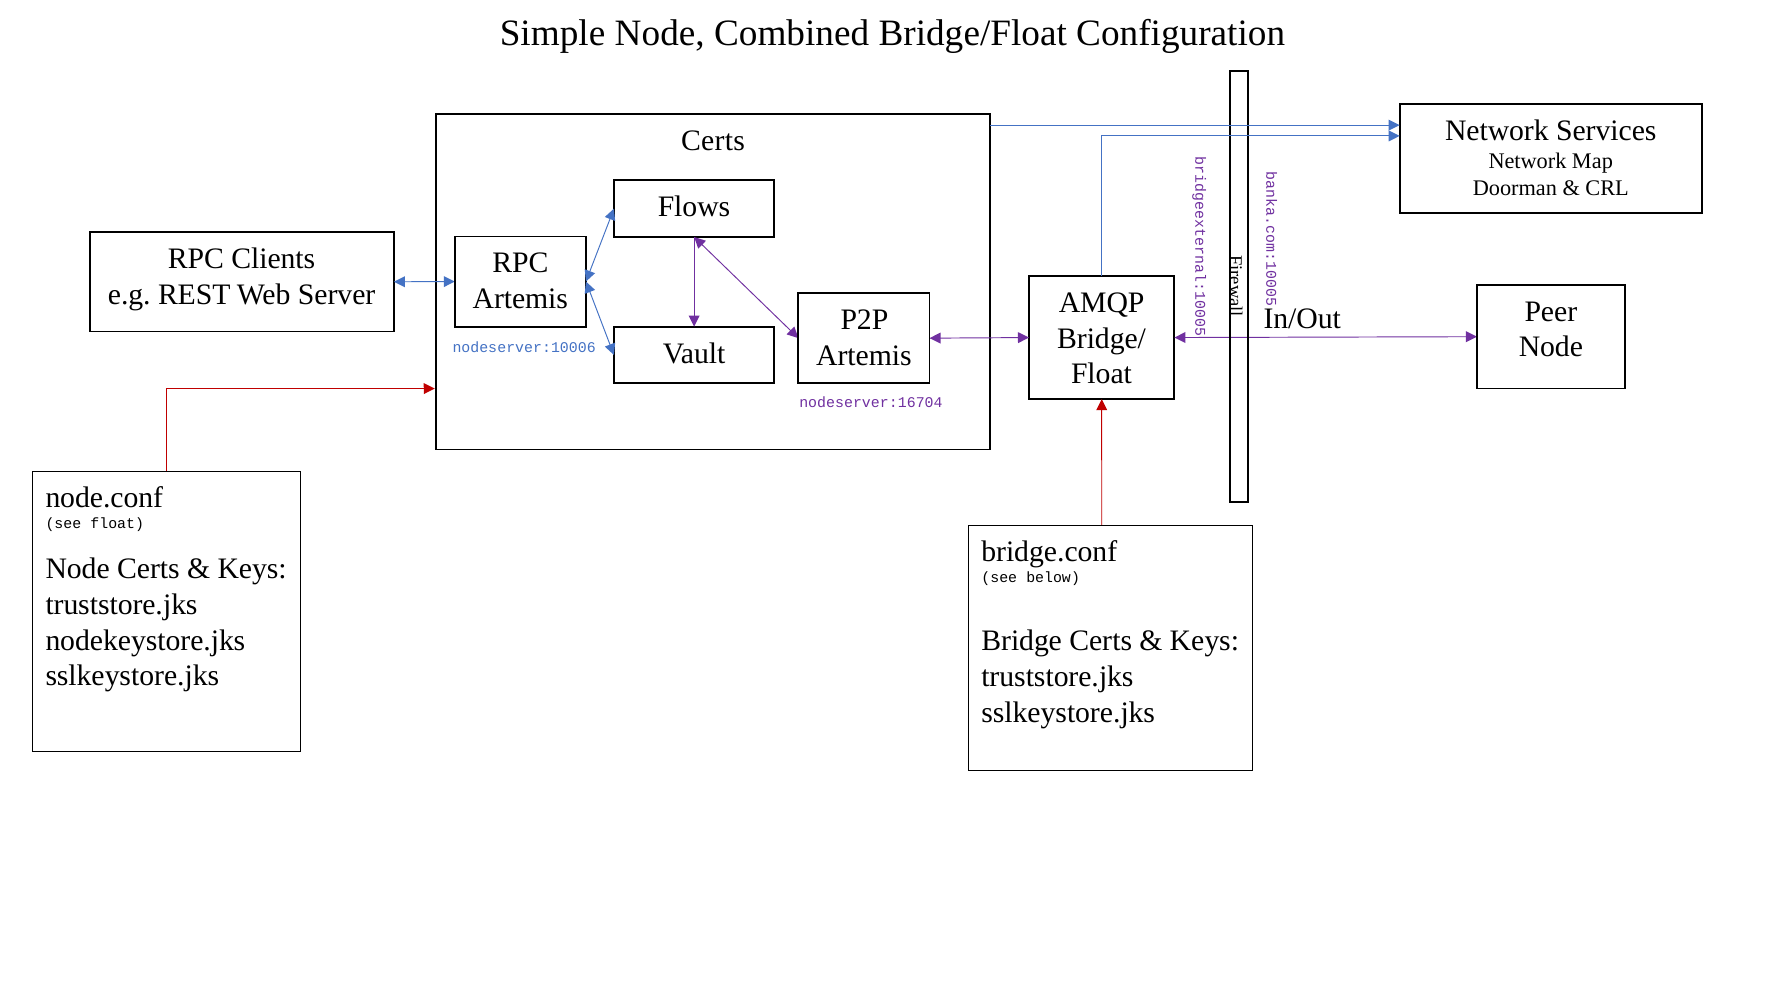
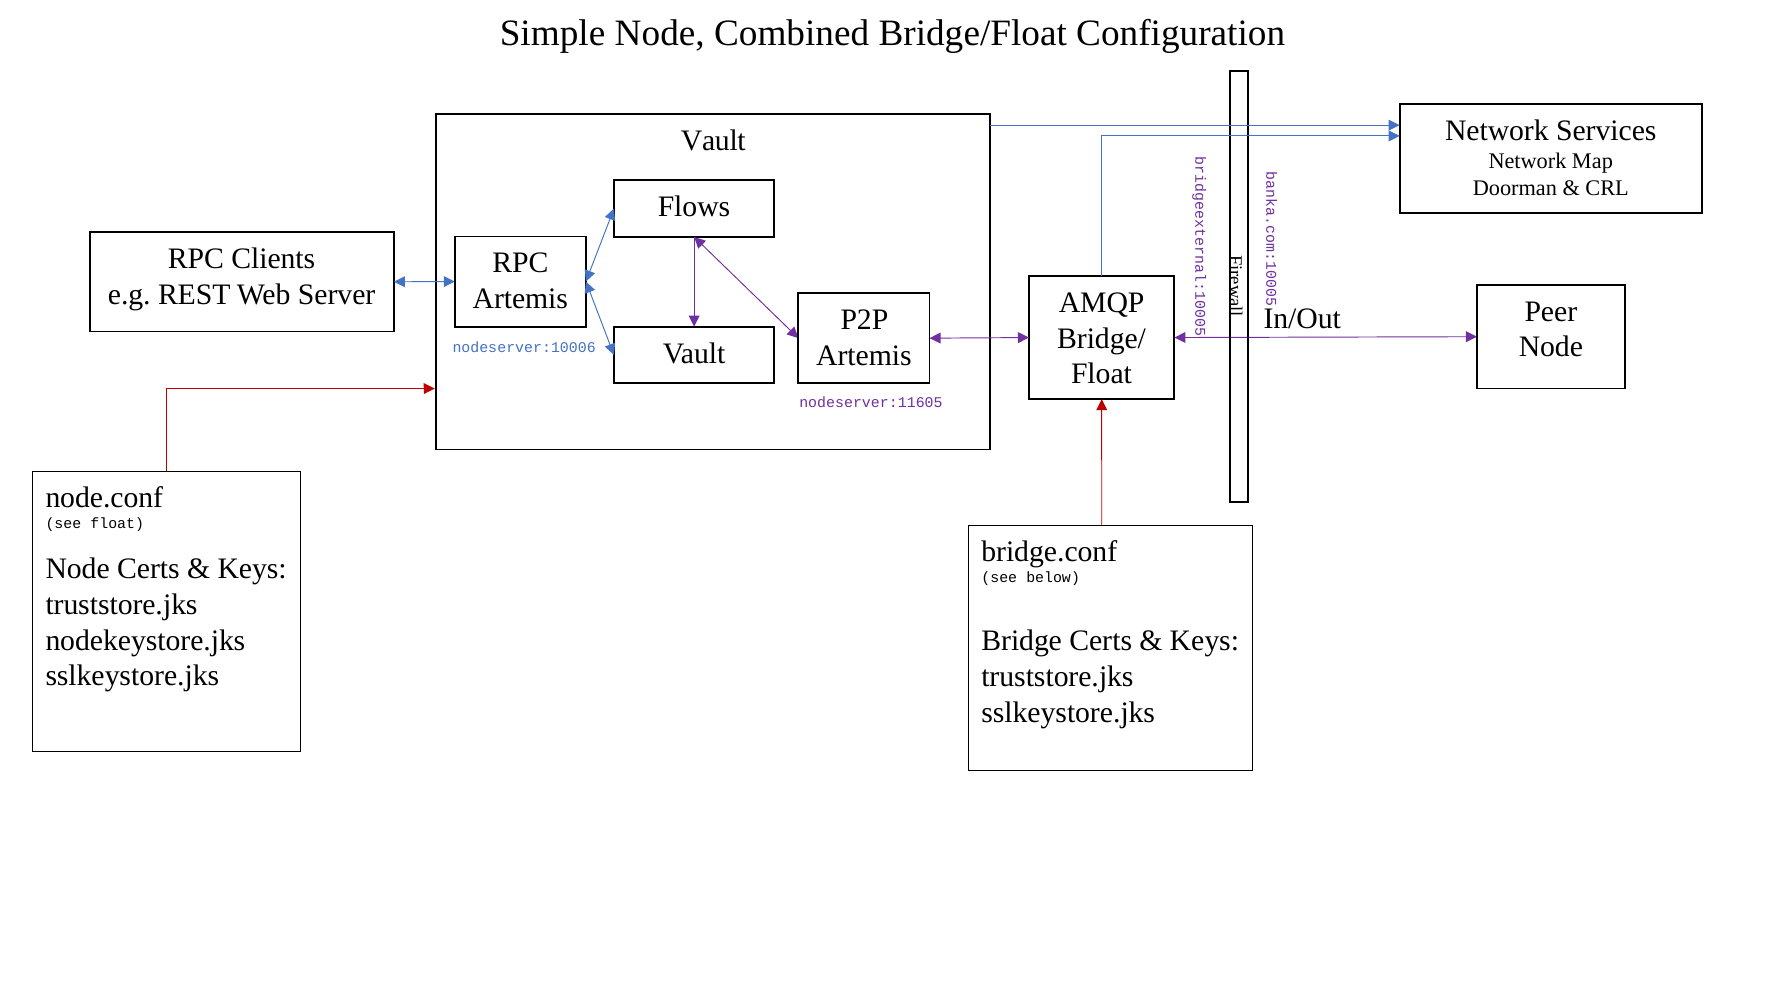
Certs at (713, 141): Certs -> Vault
nodeserver:16704: nodeserver:16704 -> nodeserver:11605
